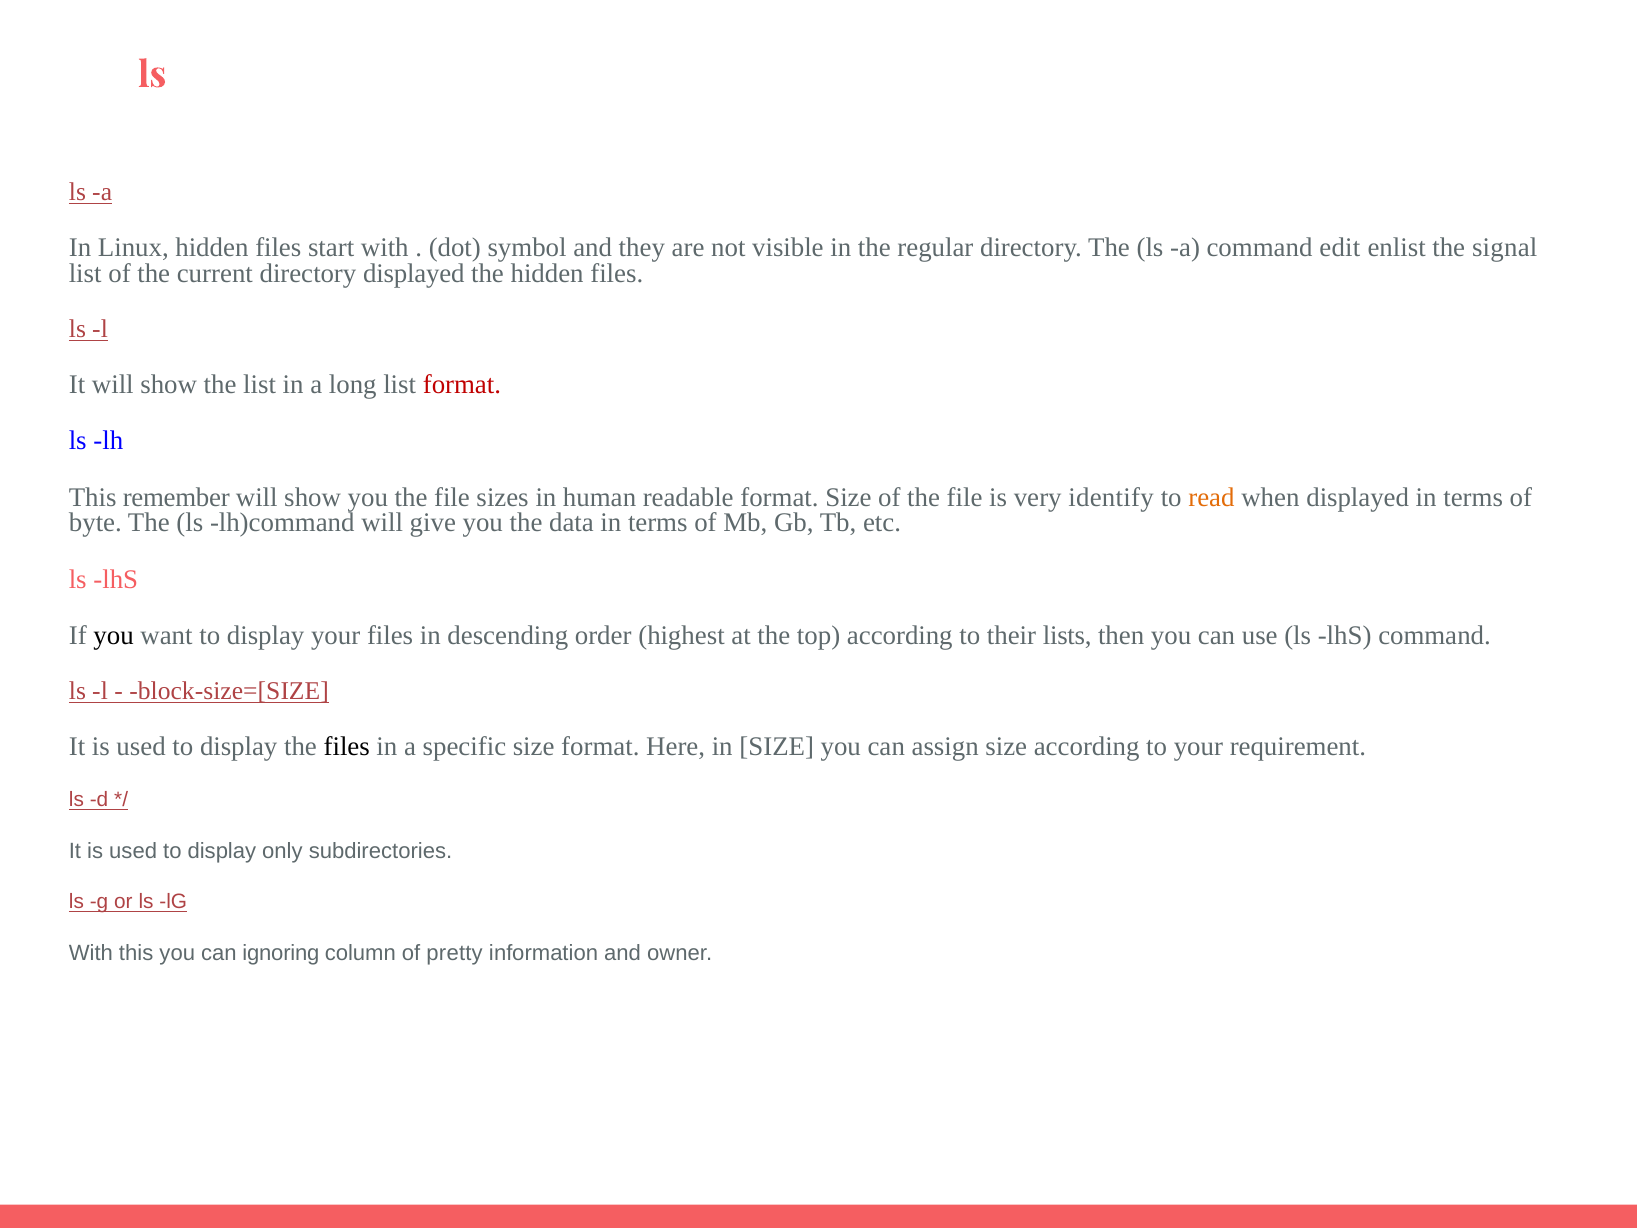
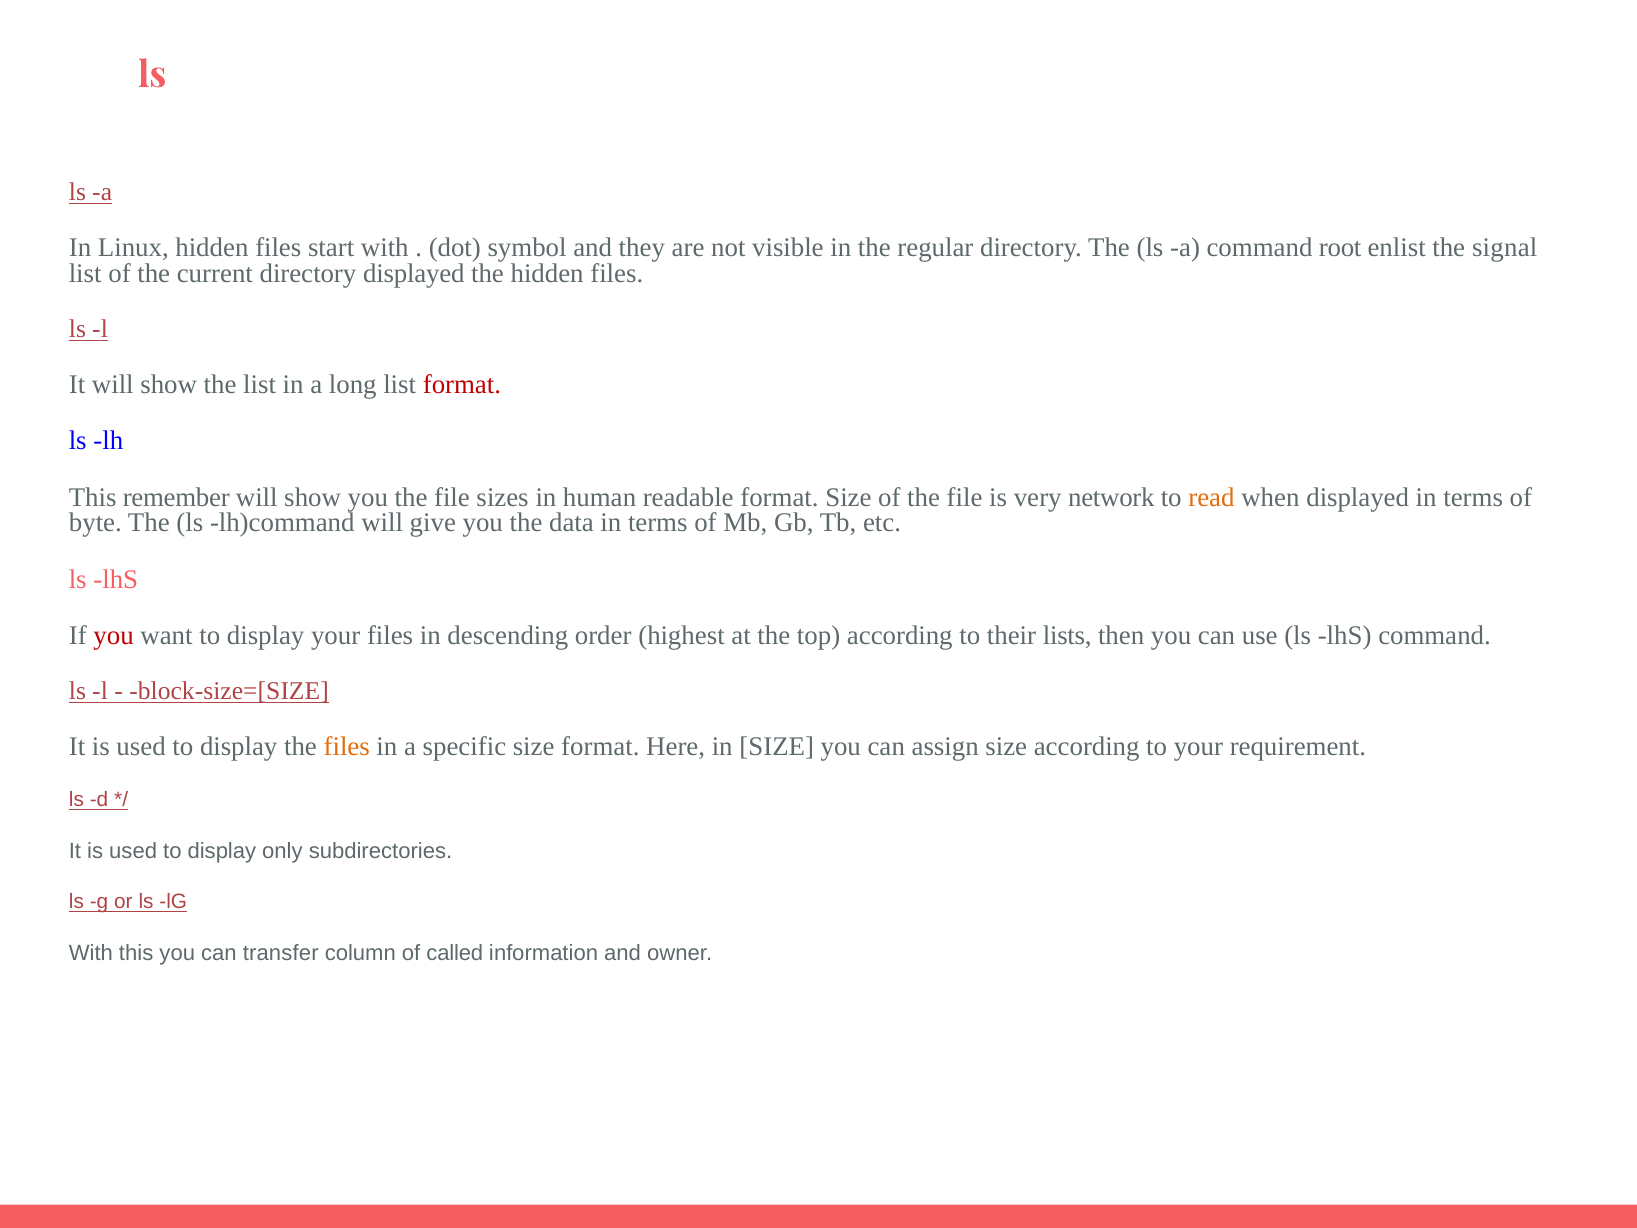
edit: edit -> root
identify: identify -> network
you at (114, 635) colour: black -> red
files at (347, 746) colour: black -> orange
ignoring: ignoring -> transfer
pretty: pretty -> called
